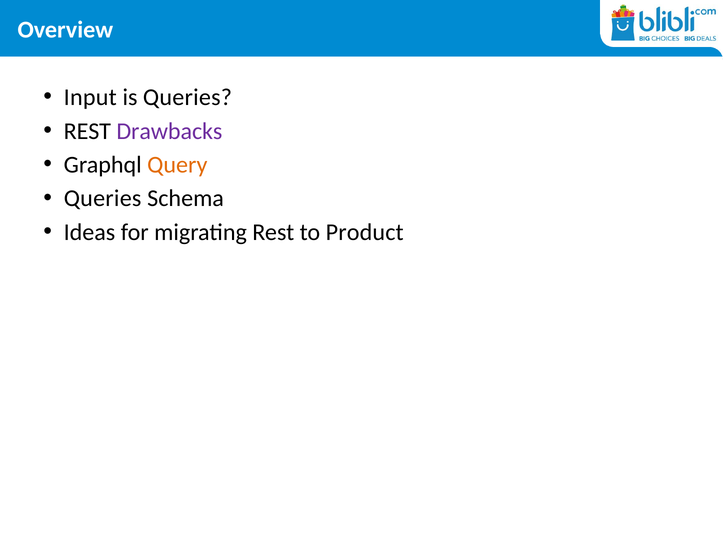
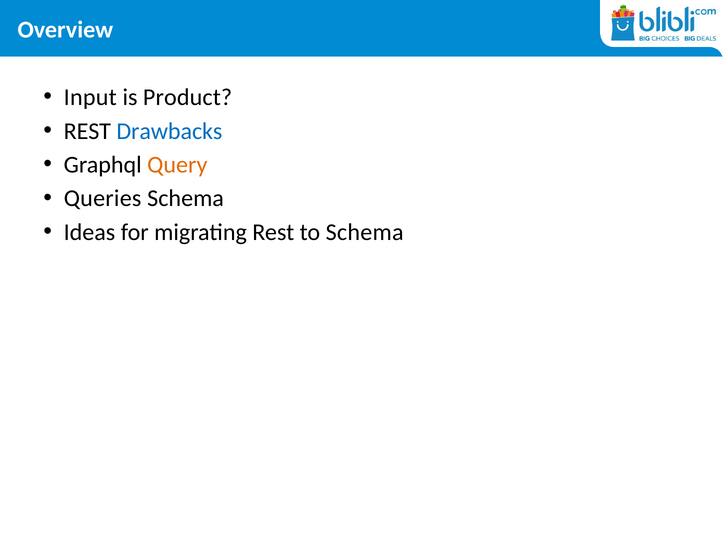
is Queries: Queries -> Product
Drawbacks colour: purple -> blue
to Product: Product -> Schema
